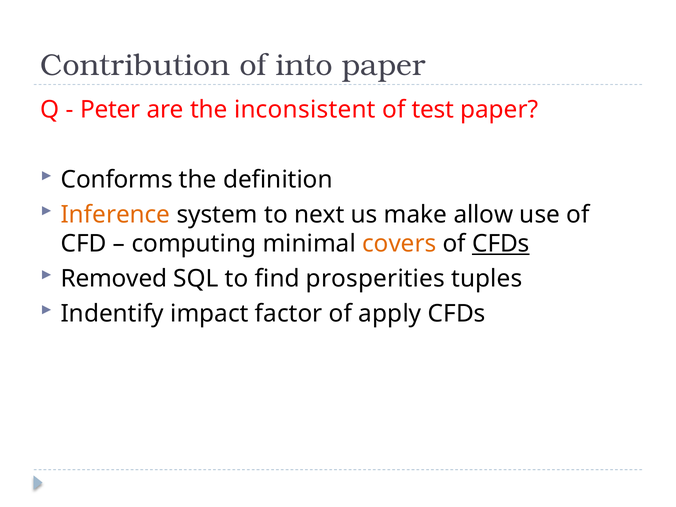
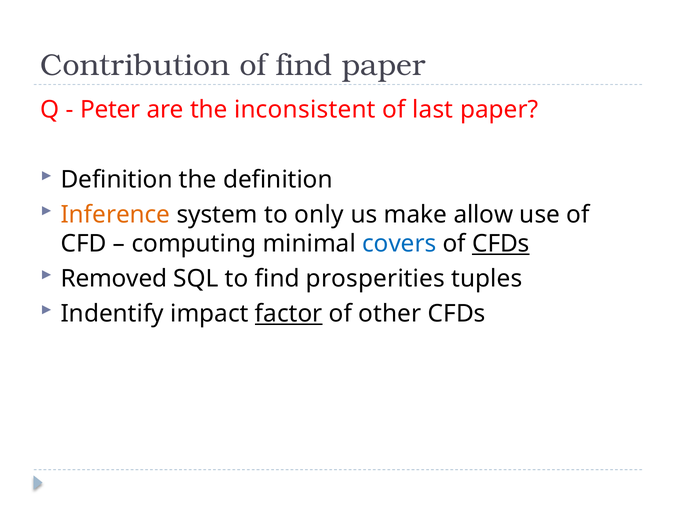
of into: into -> find
test: test -> last
Conforms at (117, 180): Conforms -> Definition
next: next -> only
covers colour: orange -> blue
factor underline: none -> present
apply: apply -> other
